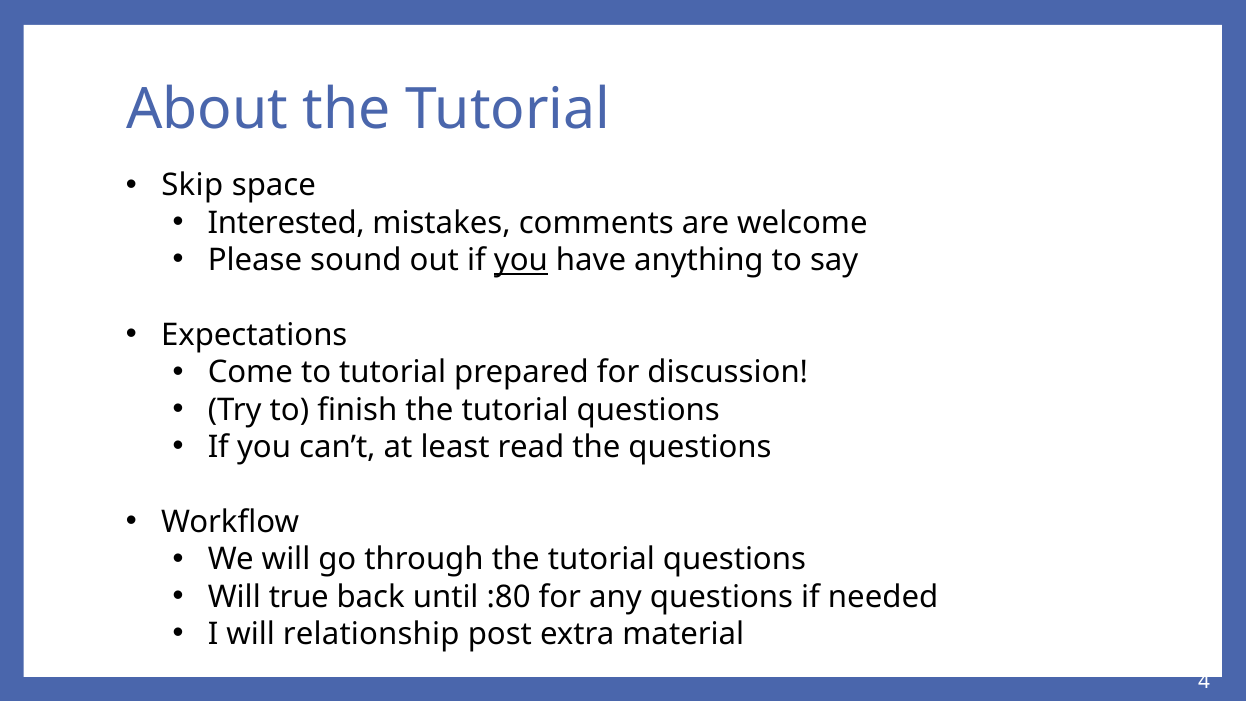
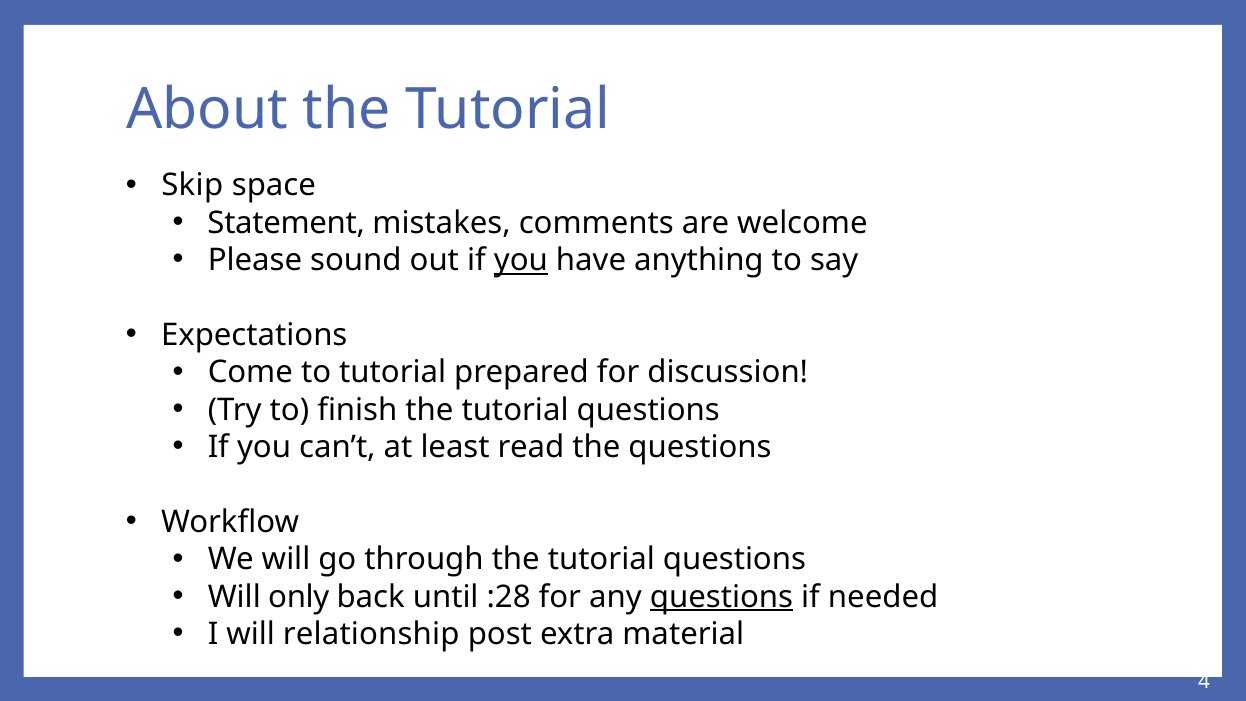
Interested: Interested -> Statement
true: true -> only
:80: :80 -> :28
questions at (722, 597) underline: none -> present
